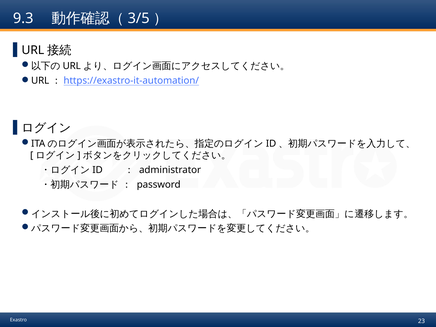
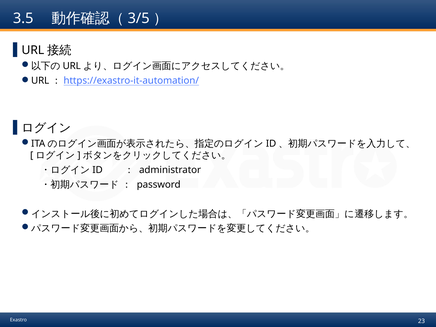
9.3: 9.3 -> 3.5
